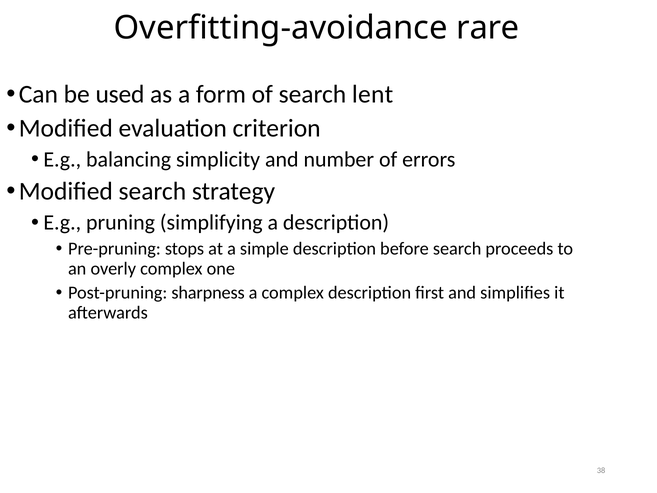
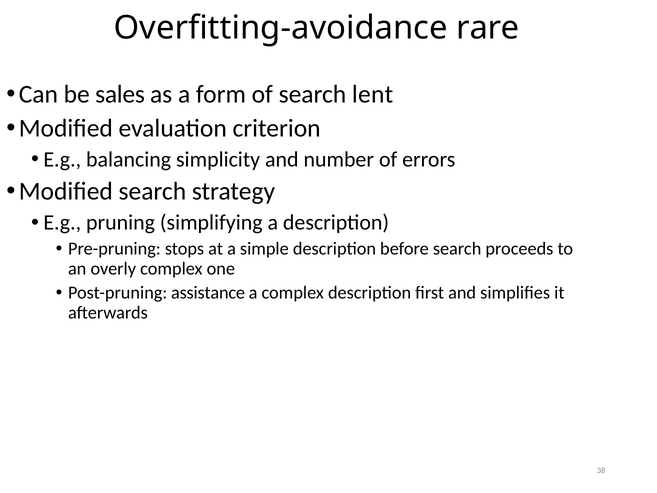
used: used -> sales
sharpness: sharpness -> assistance
